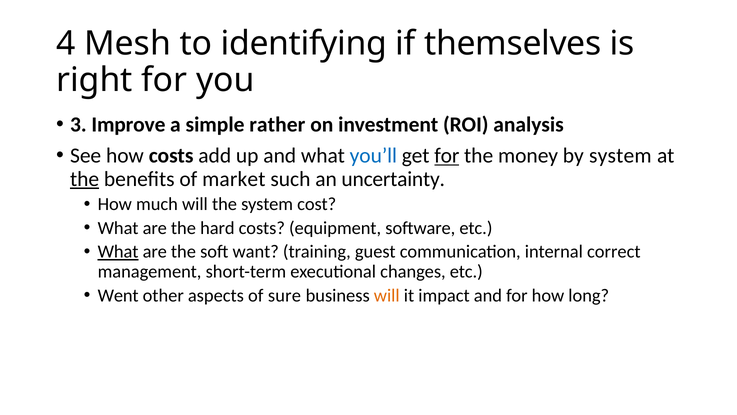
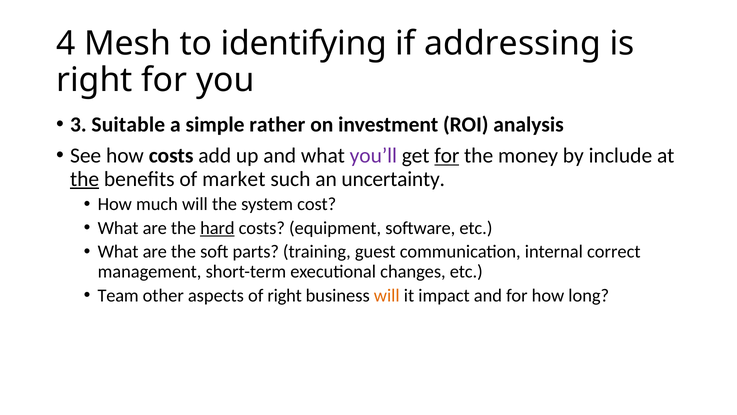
themselves: themselves -> addressing
Improve: Improve -> Suitable
you’ll colour: blue -> purple
by system: system -> include
hard underline: none -> present
What at (118, 252) underline: present -> none
want: want -> parts
Went: Went -> Team
of sure: sure -> right
